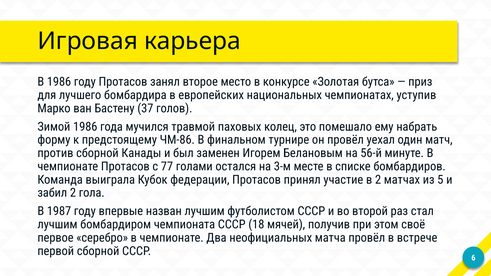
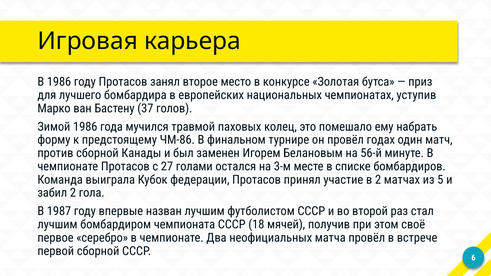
уехал: уехал -> годах
77: 77 -> 27
